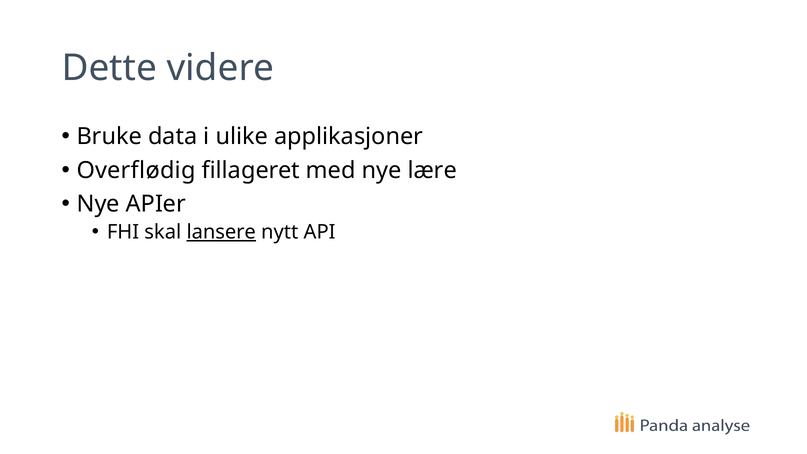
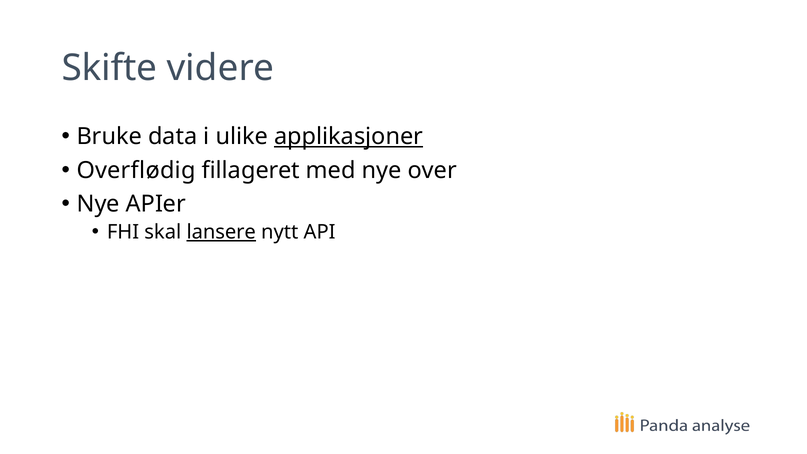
Dette: Dette -> Skifte
applikasjoner underline: none -> present
lære: lære -> over
